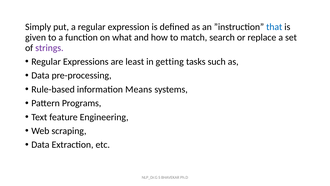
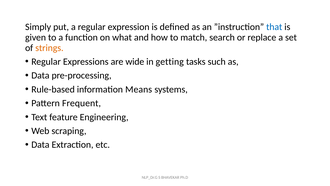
strings colour: purple -> orange
least: least -> wide
Programs: Programs -> Frequent
